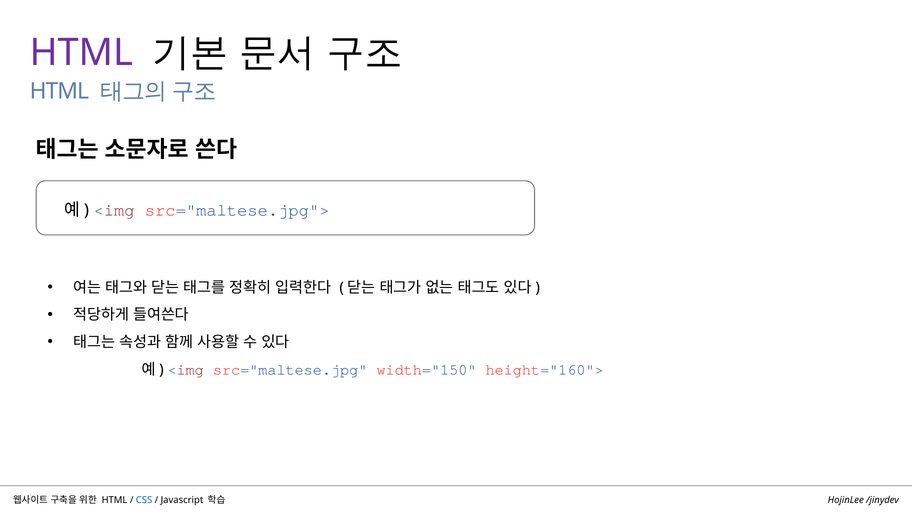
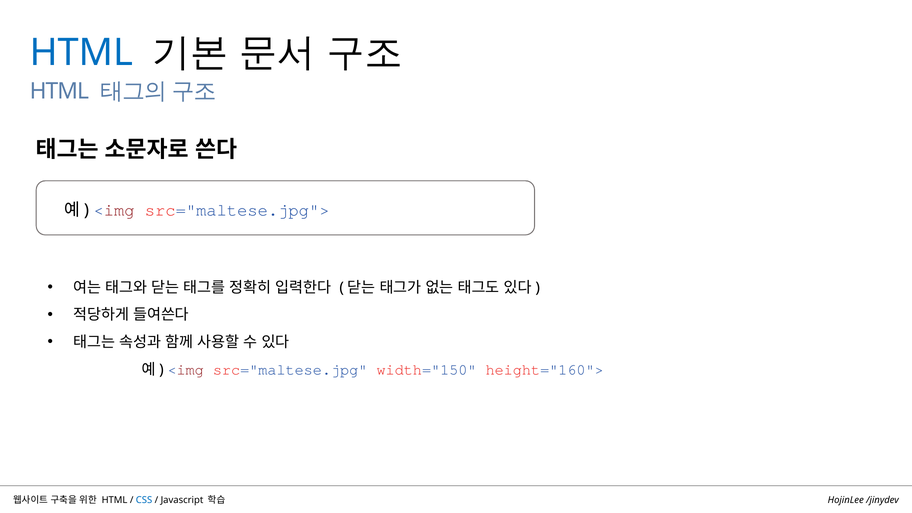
HTML at (81, 53) colour: purple -> blue
